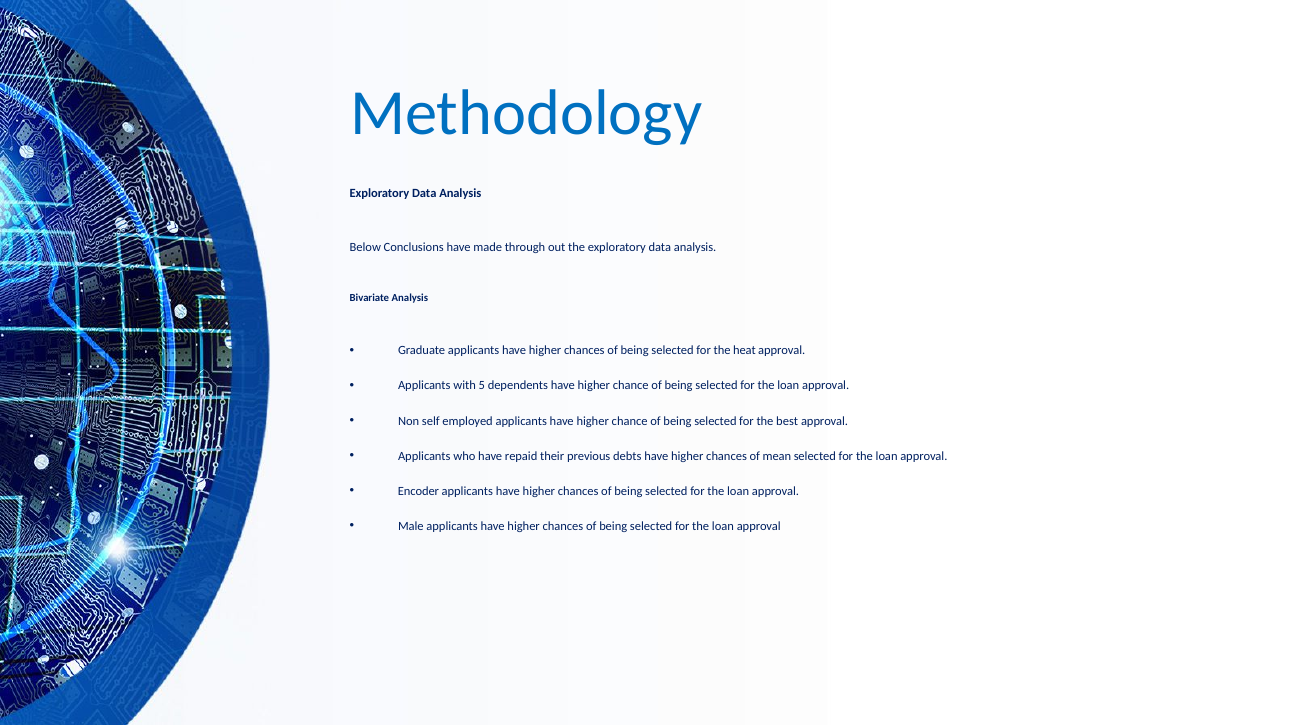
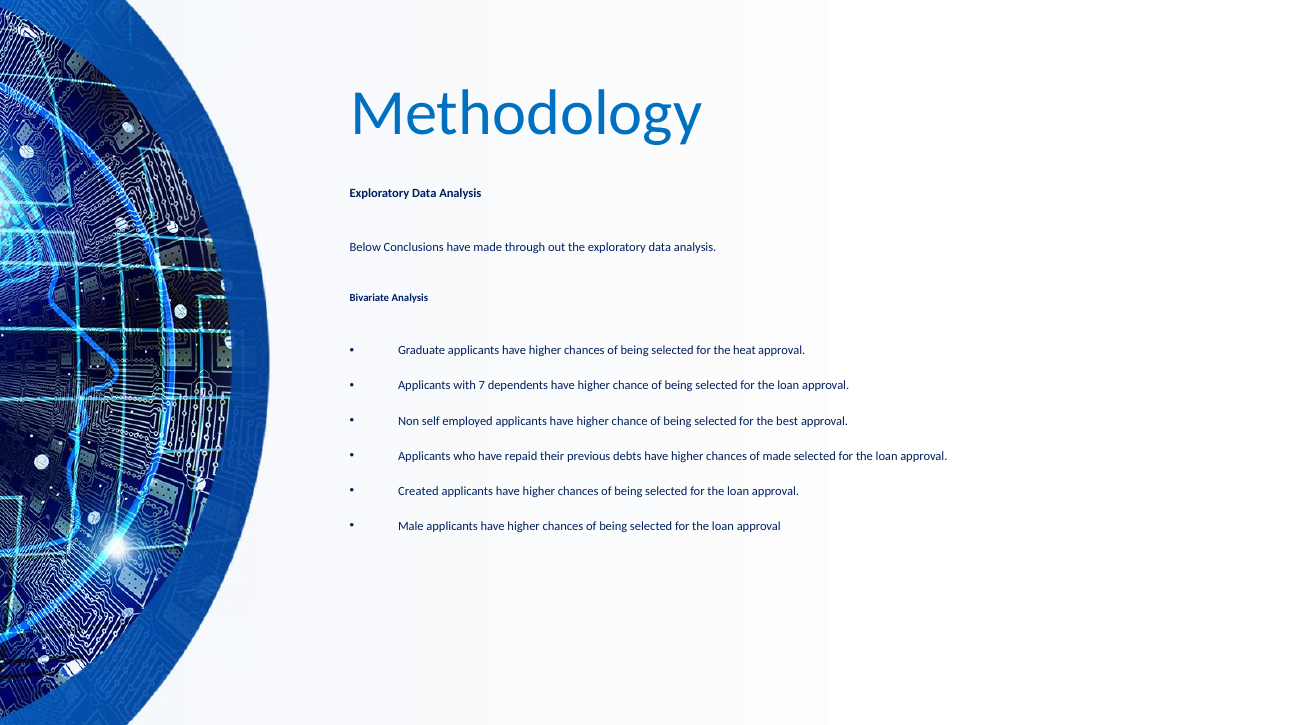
5: 5 -> 7
of mean: mean -> made
Encoder: Encoder -> Created
